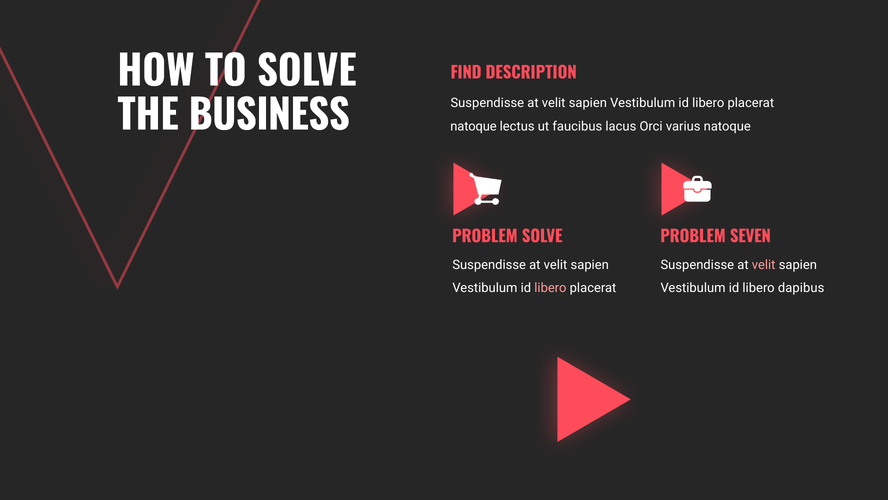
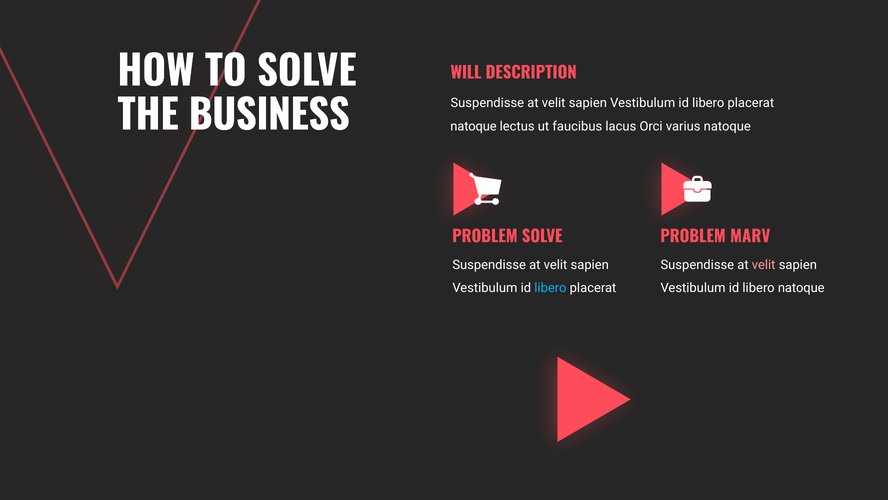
FIND: FIND -> WILL
SEVEN: SEVEN -> MARV
libero at (550, 288) colour: pink -> light blue
libero dapibus: dapibus -> natoque
